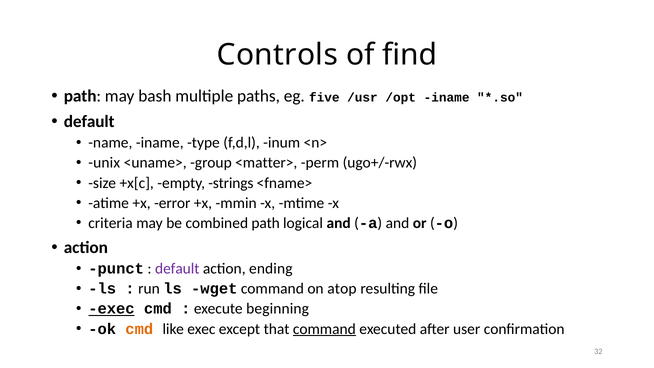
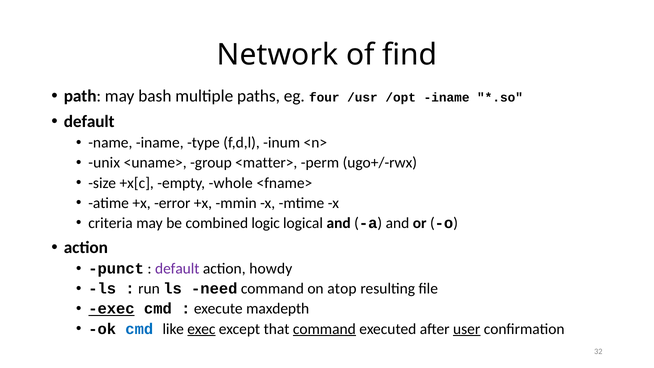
Controls: Controls -> Network
five: five -> four
strings: strings -> whole
combined path: path -> logic
ending: ending -> howdy
wget: wget -> need
beginning: beginning -> maxdepth
cmd at (139, 329) colour: orange -> blue
exec at (201, 329) underline: none -> present
user underline: none -> present
